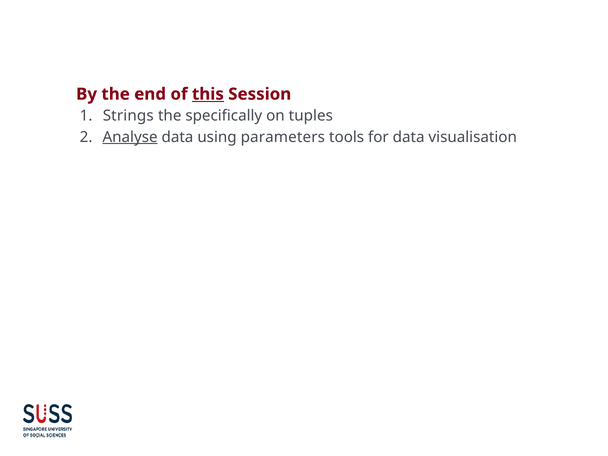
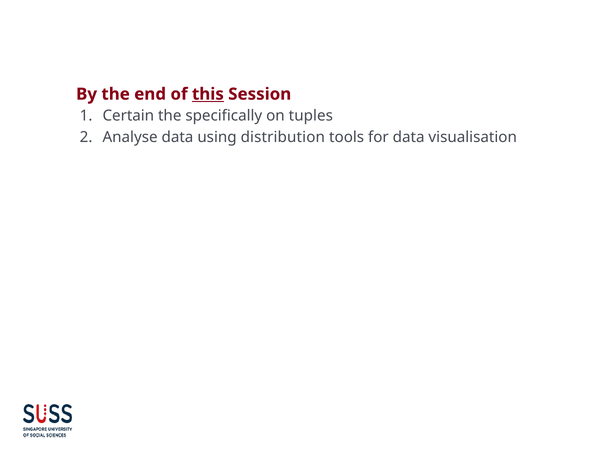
Strings: Strings -> Certain
Analyse underline: present -> none
parameters: parameters -> distribution
